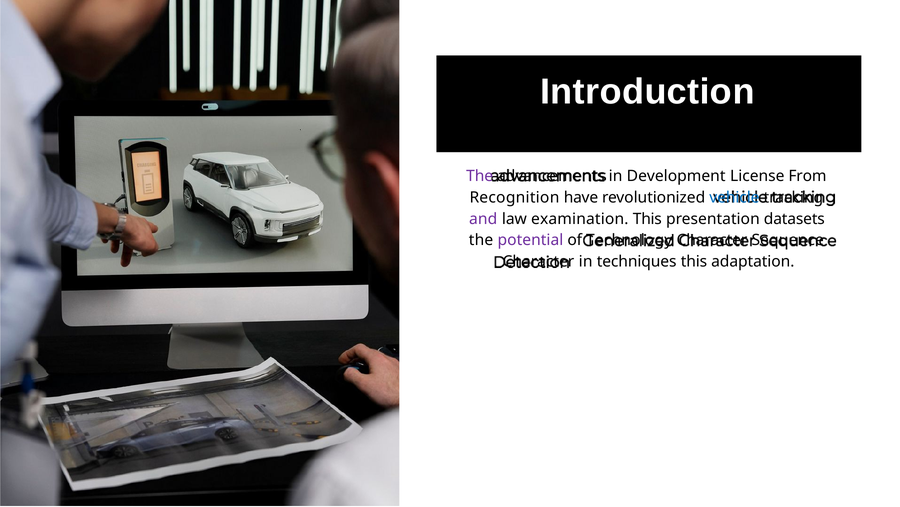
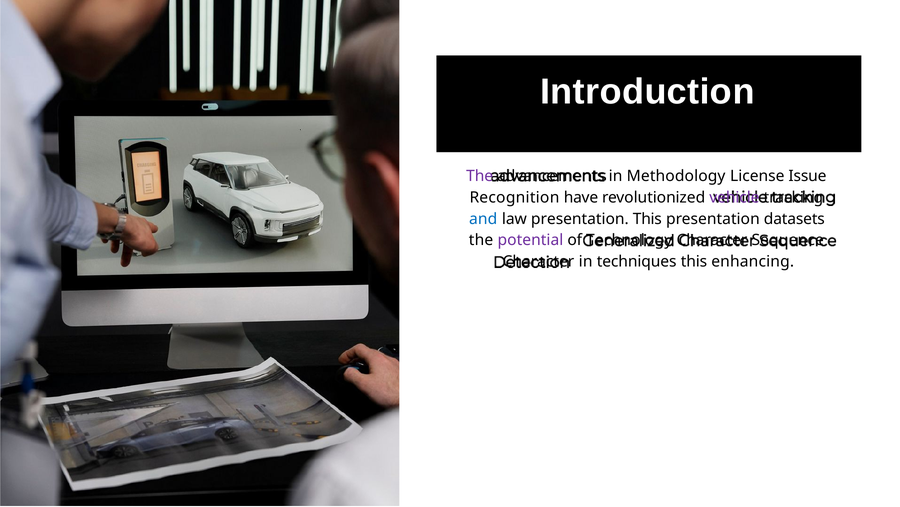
Development: Development -> Methodology
From: From -> Issue
vehicle colour: blue -> purple
and colour: purple -> blue
law examination: examination -> presentation
adaptation: adaptation -> enhancing
